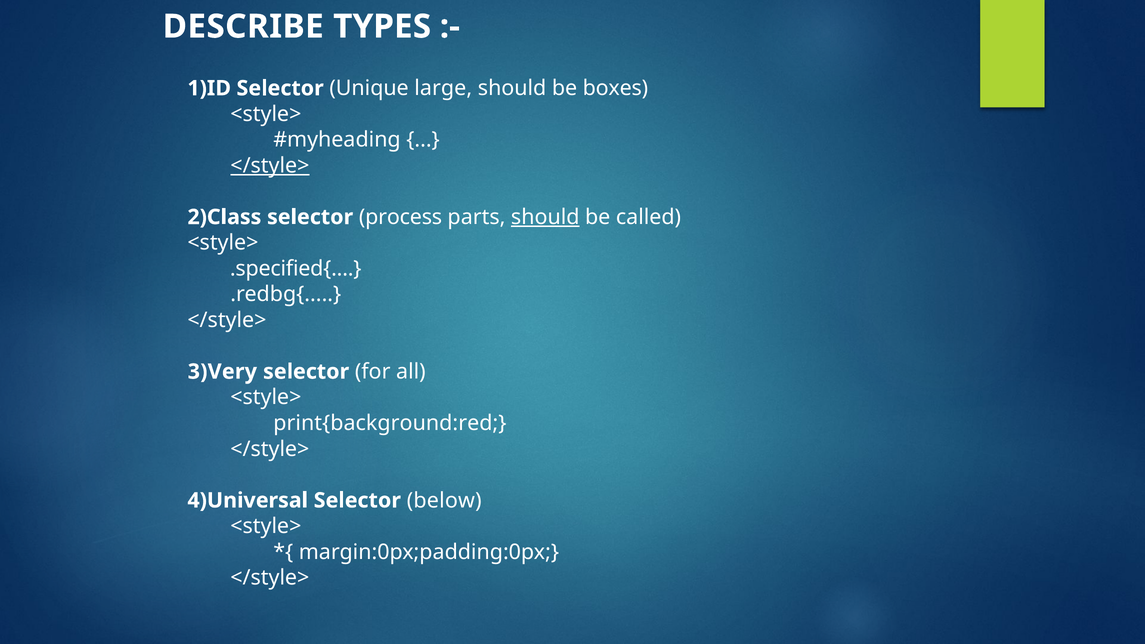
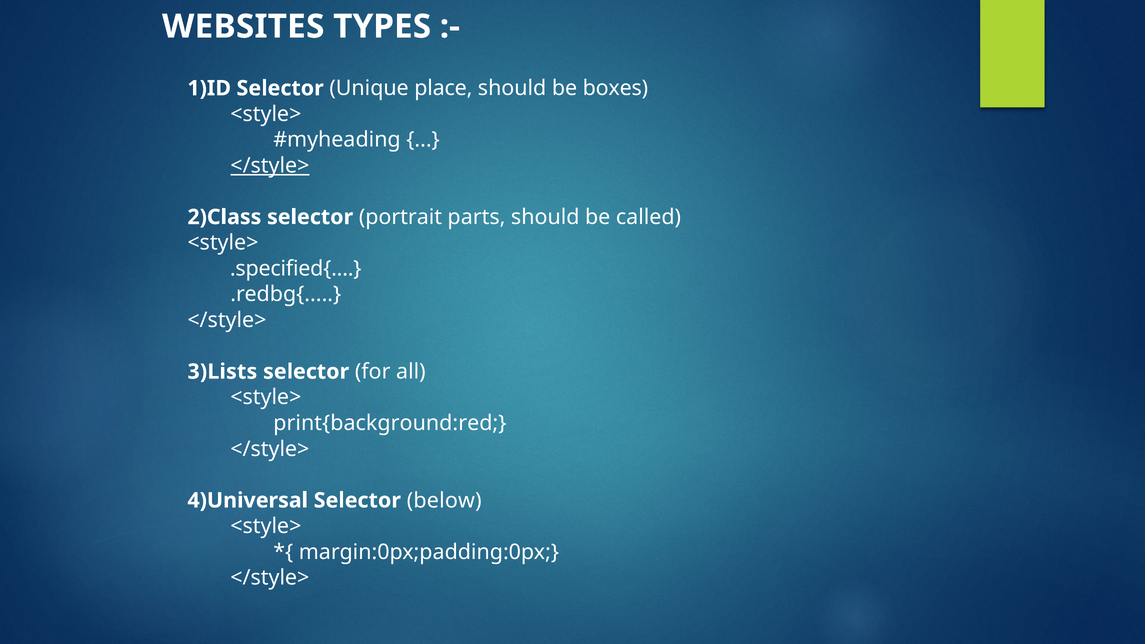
DESCRIBE: DESCRIBE -> WEBSITES
large: large -> place
process: process -> portrait
should at (545, 217) underline: present -> none
3)Very: 3)Very -> 3)Lists
